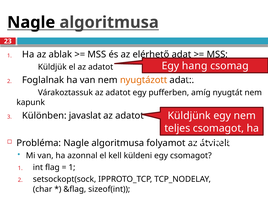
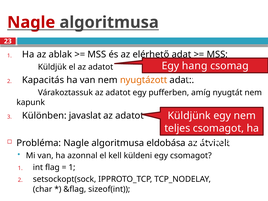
Nagle at (31, 22) colour: black -> red
Foglalnak: Foglalnak -> Kapacitás
folyamot: folyamot -> eldobása
